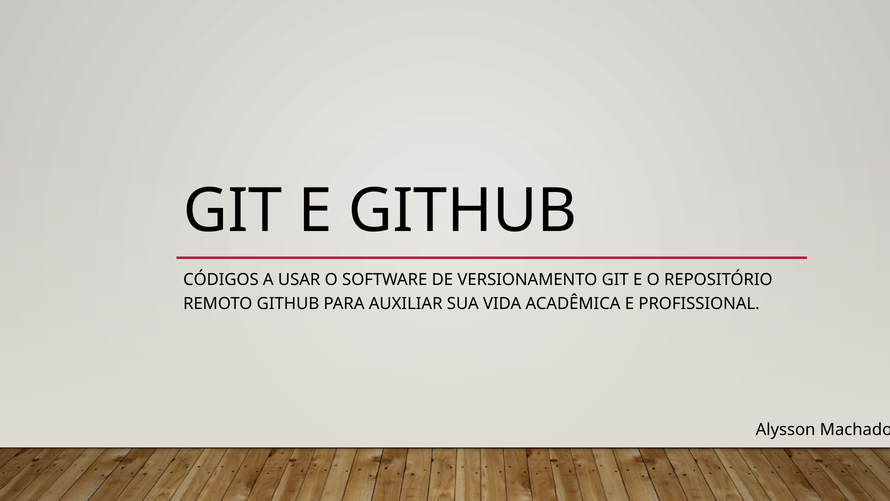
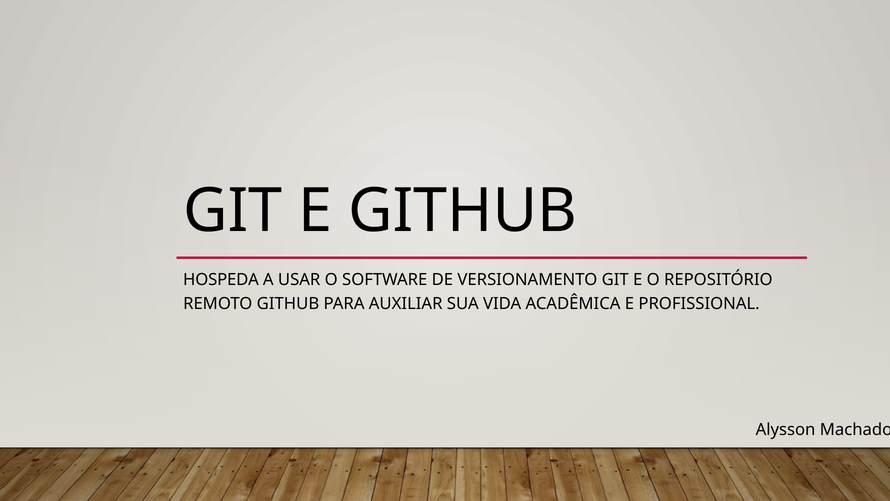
CÓDIGOS: CÓDIGOS -> HOSPEDA
